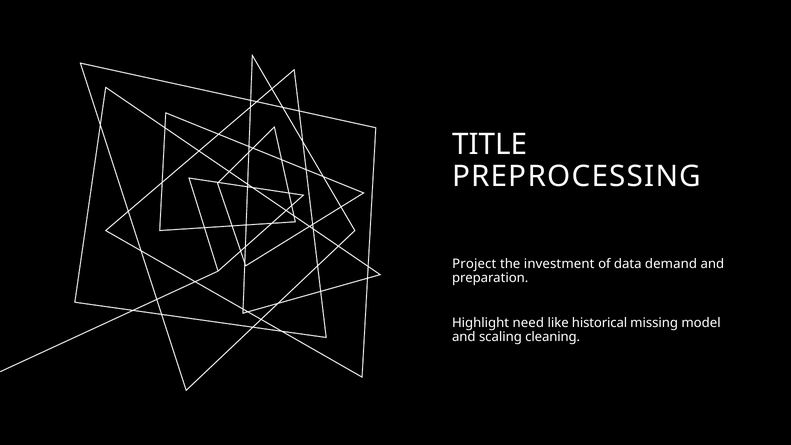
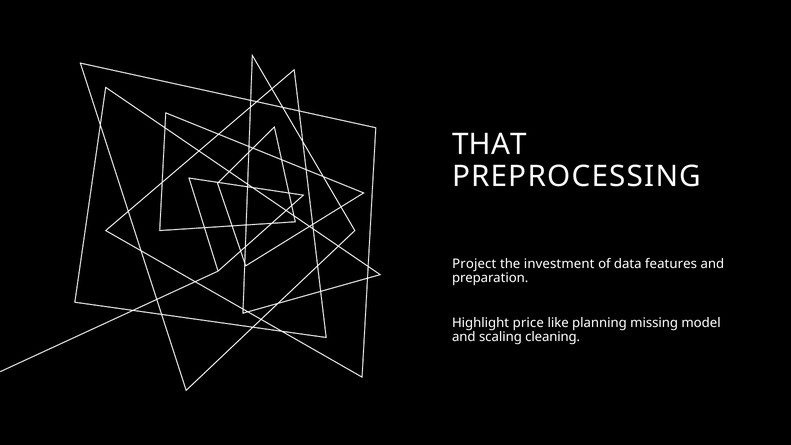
TITLE: TITLE -> THAT
demand: demand -> features
need: need -> price
historical: historical -> planning
